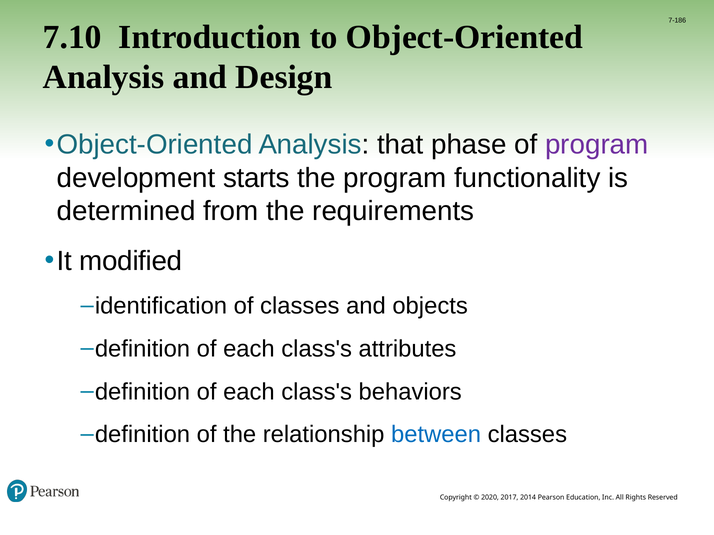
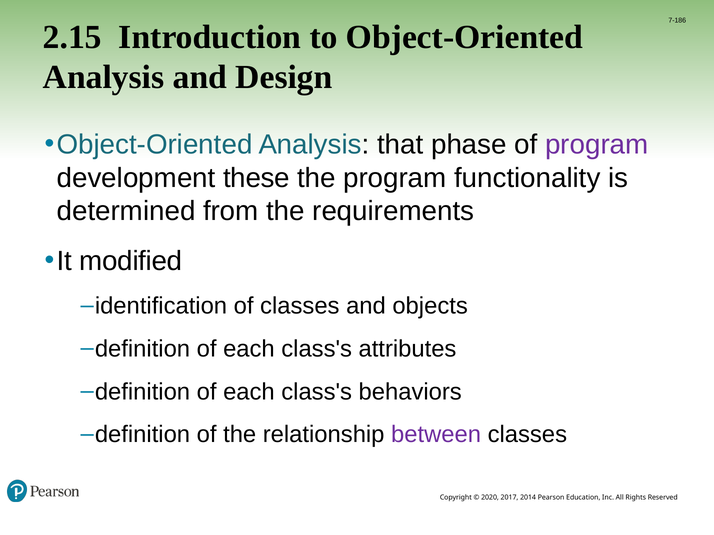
7.10: 7.10 -> 2.15
starts: starts -> these
between colour: blue -> purple
